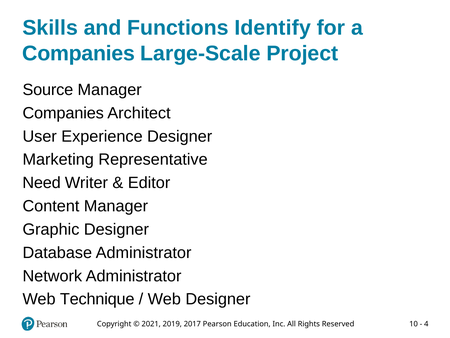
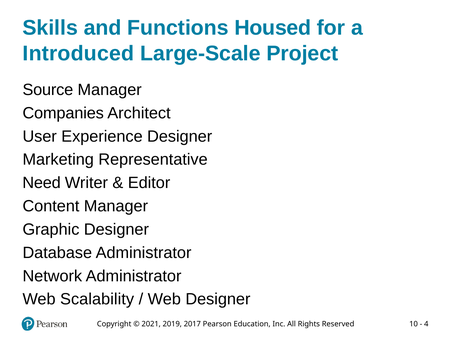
Identify: Identify -> Housed
Companies at (79, 53): Companies -> Introduced
Technique: Technique -> Scalability
